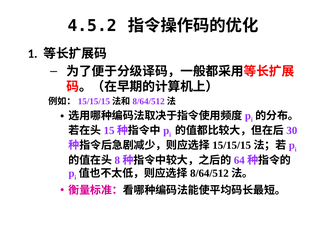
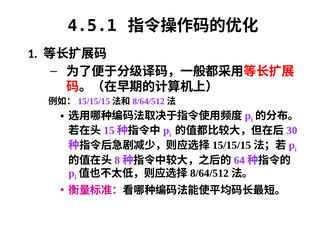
4.5.2: 4.5.2 -> 4.5.1
